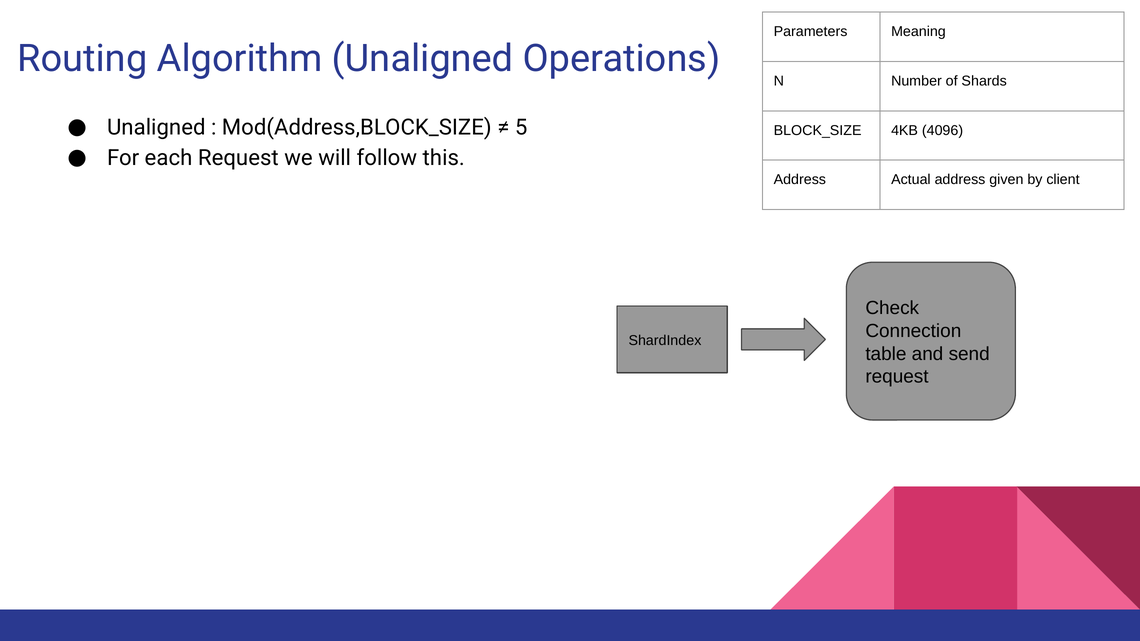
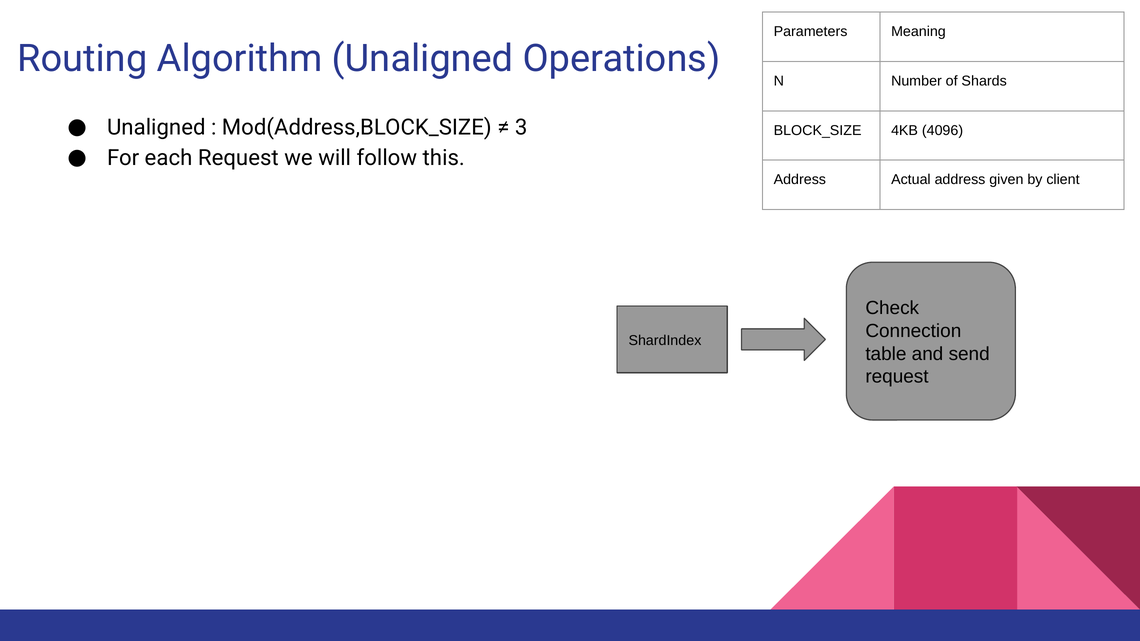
5: 5 -> 3
